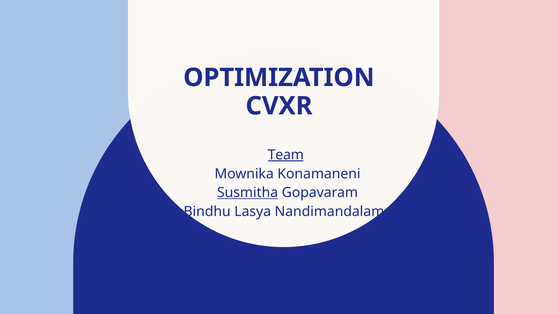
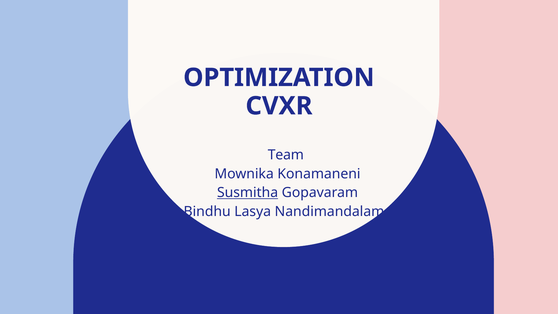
Team underline: present -> none
